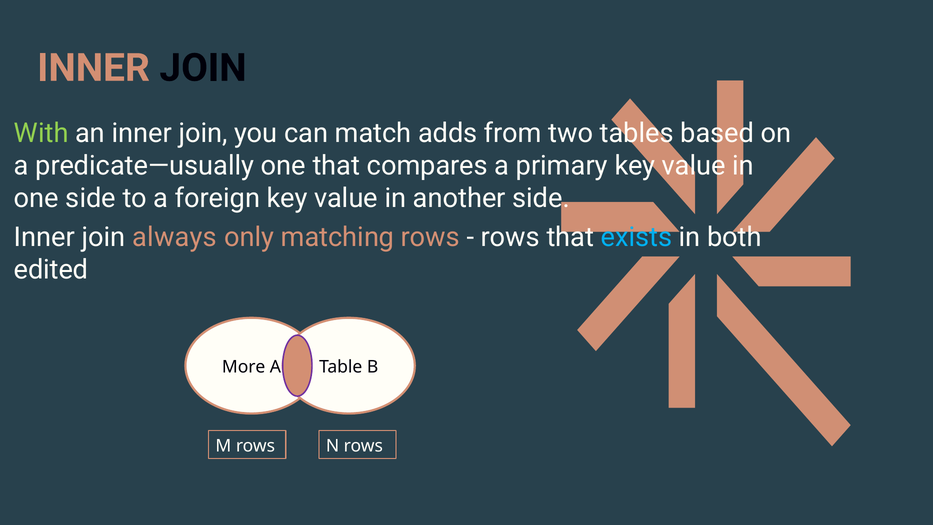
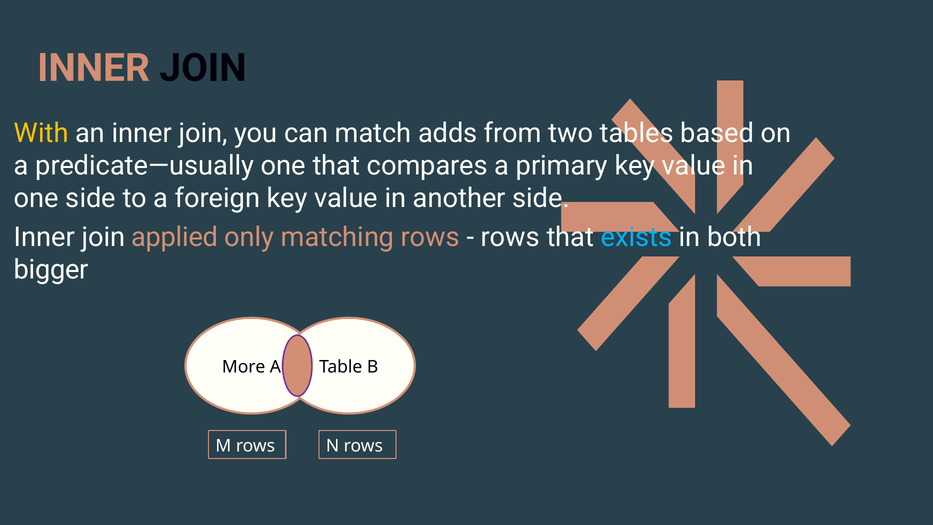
With colour: light green -> yellow
always: always -> applied
edited: edited -> bigger
